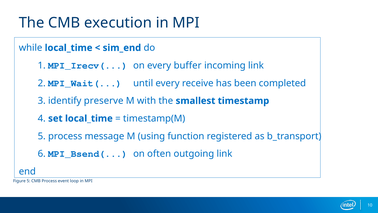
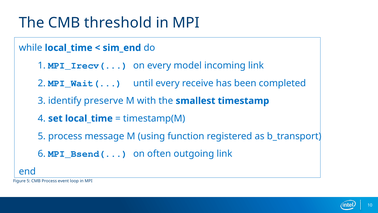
execution: execution -> threshold
buffer: buffer -> model
